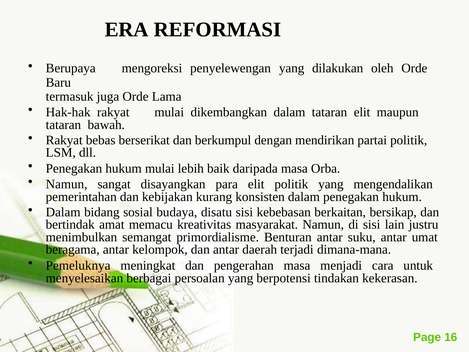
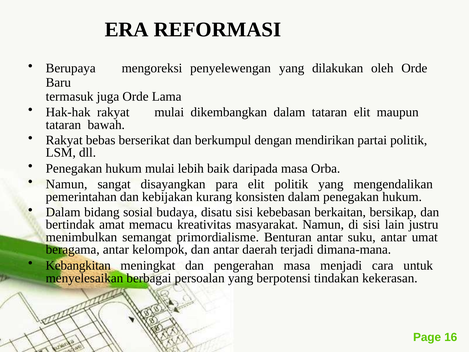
Pemeluknya: Pemeluknya -> Kebangkitan
